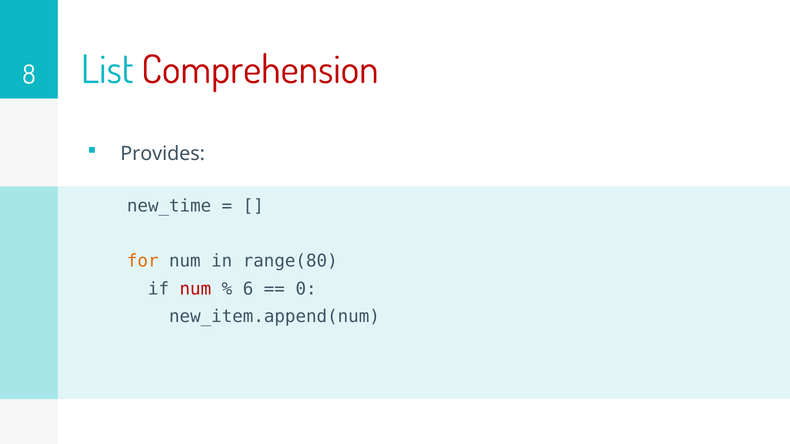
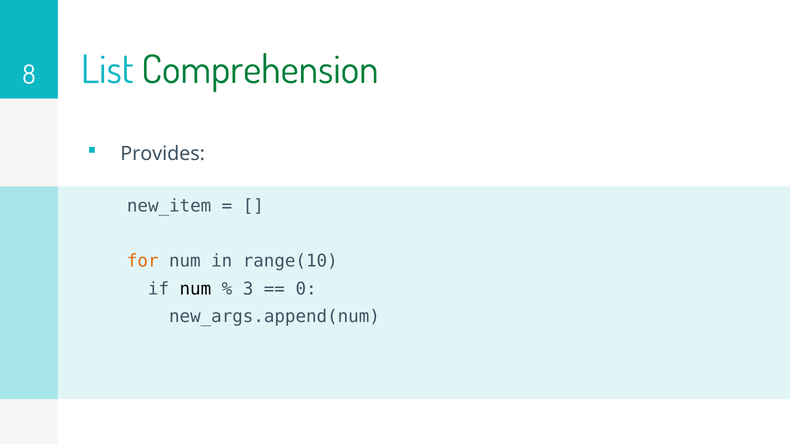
Comprehension colour: red -> green
new_time: new_time -> new_item
range(80: range(80 -> range(10
num at (195, 289) colour: red -> black
6: 6 -> 3
new_item.append(num: new_item.append(num -> new_args.append(num
